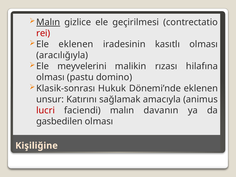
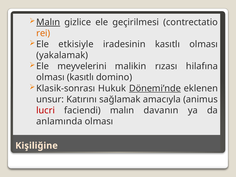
rei colour: red -> orange
Ele eklenen: eklenen -> etkisiyle
aracılığıyla: aracılığıyla -> yakalamak
olması pastu: pastu -> kasıtlı
Dönemi’nde underline: none -> present
gasbedilen: gasbedilen -> anlamında
